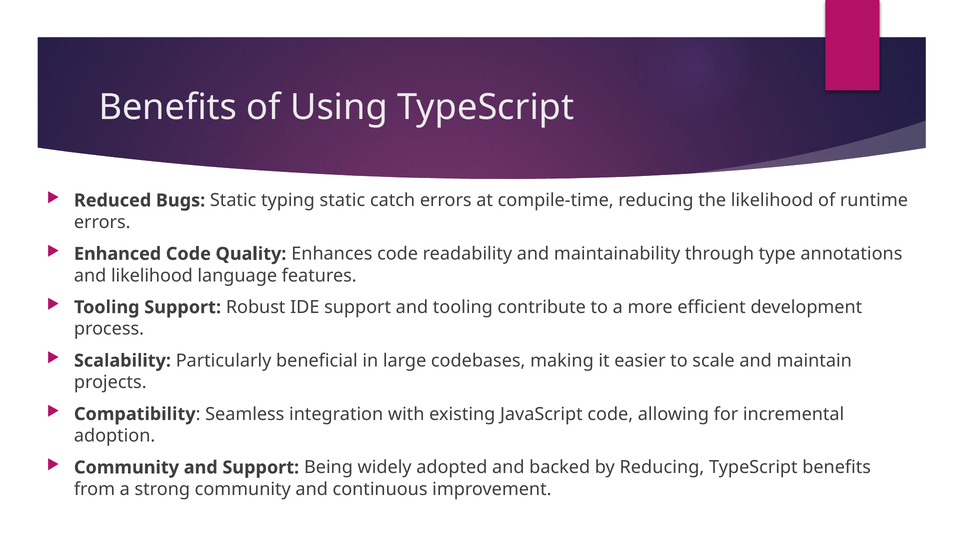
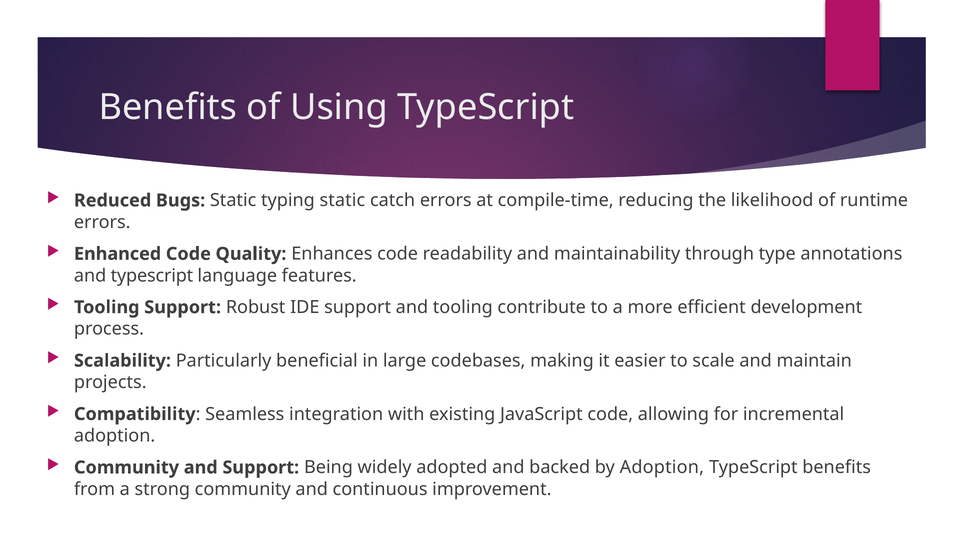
and likelihood: likelihood -> typescript
by Reducing: Reducing -> Adoption
